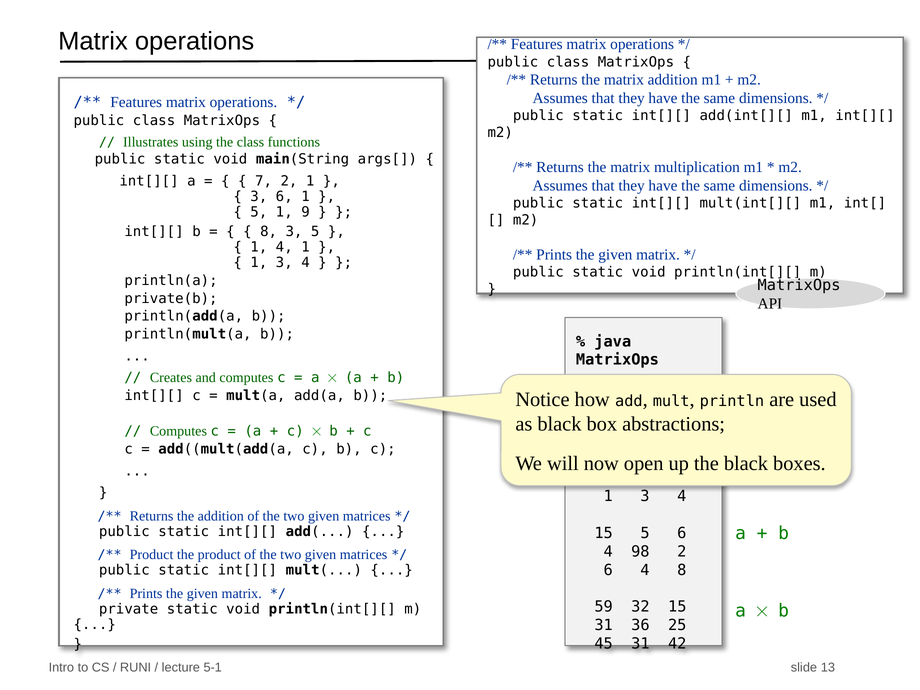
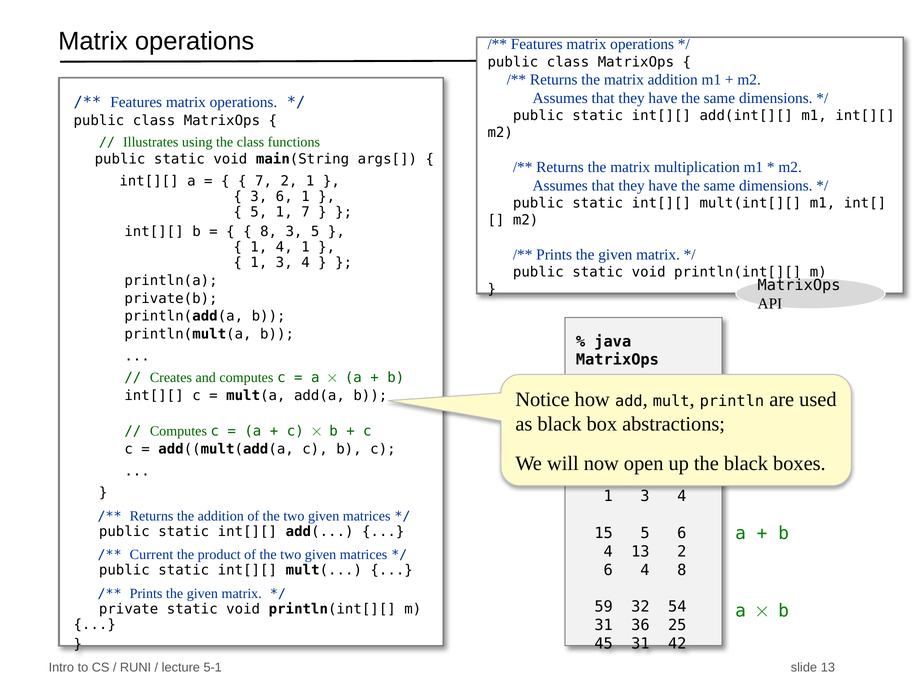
1 9: 9 -> 7
4 98: 98 -> 13
Product at (152, 555): Product -> Current
32 15: 15 -> 54
